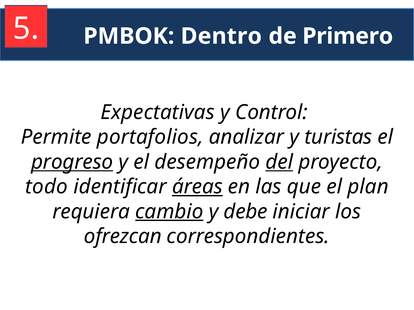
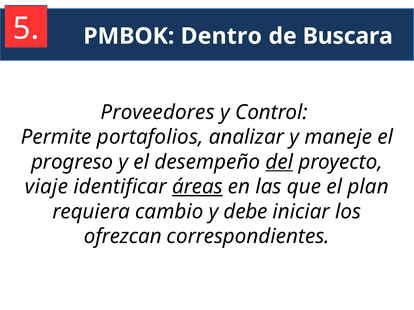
Primero: Primero -> Buscara
Expectativas: Expectativas -> Proveedores
turistas: turistas -> maneje
progreso underline: present -> none
todo: todo -> viaje
cambio underline: present -> none
